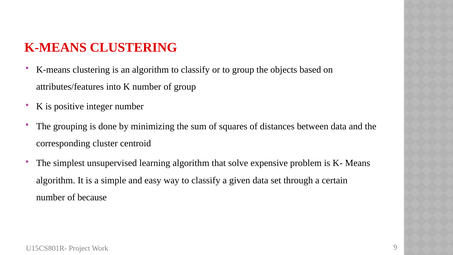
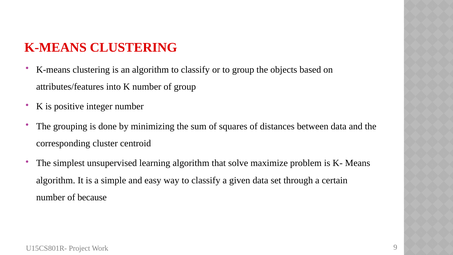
expensive: expensive -> maximize
